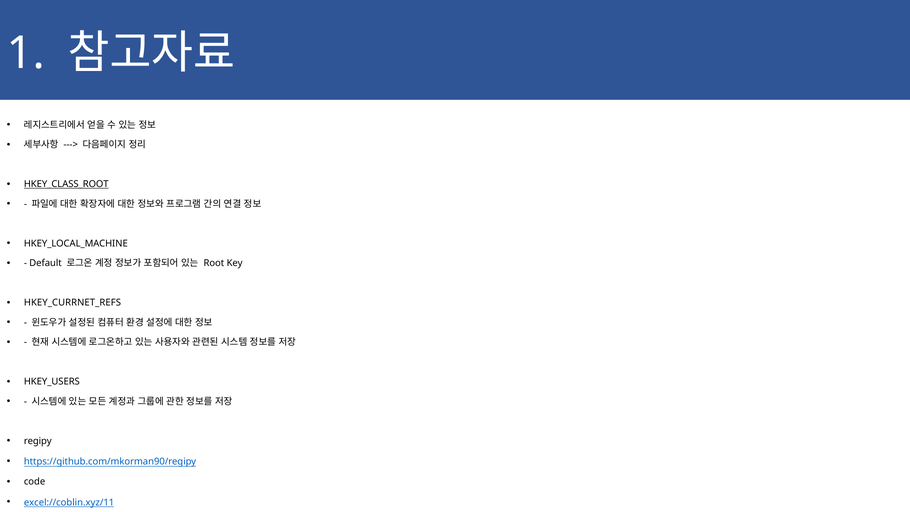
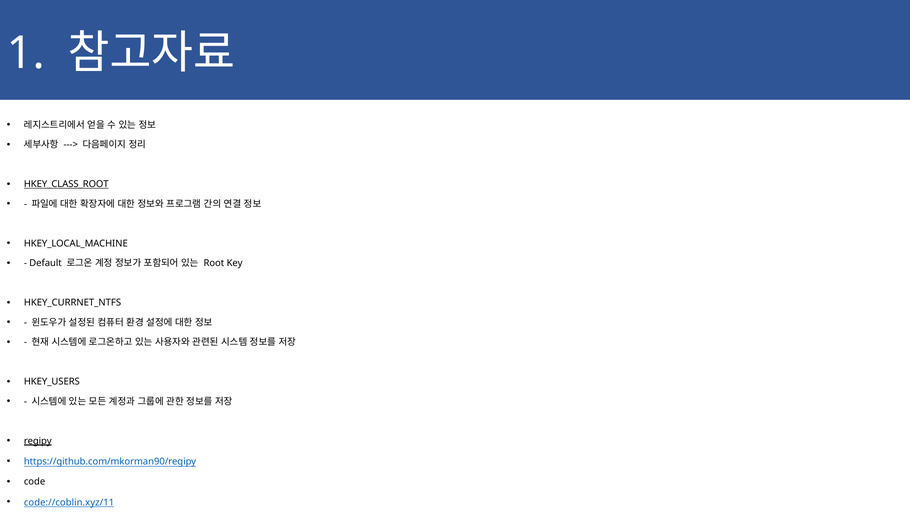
HKEY_CURRNET_REFS: HKEY_CURRNET_REFS -> HKEY_CURRNET_NTFS
regipy underline: none -> present
excel://coblin.xyz/11: excel://coblin.xyz/11 -> code://coblin.xyz/11
